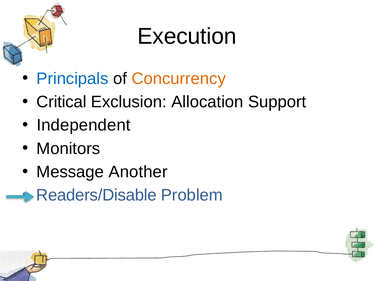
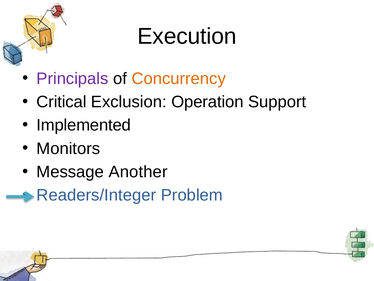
Principals colour: blue -> purple
Allocation: Allocation -> Operation
Independent: Independent -> Implemented
Readers/Disable: Readers/Disable -> Readers/Integer
